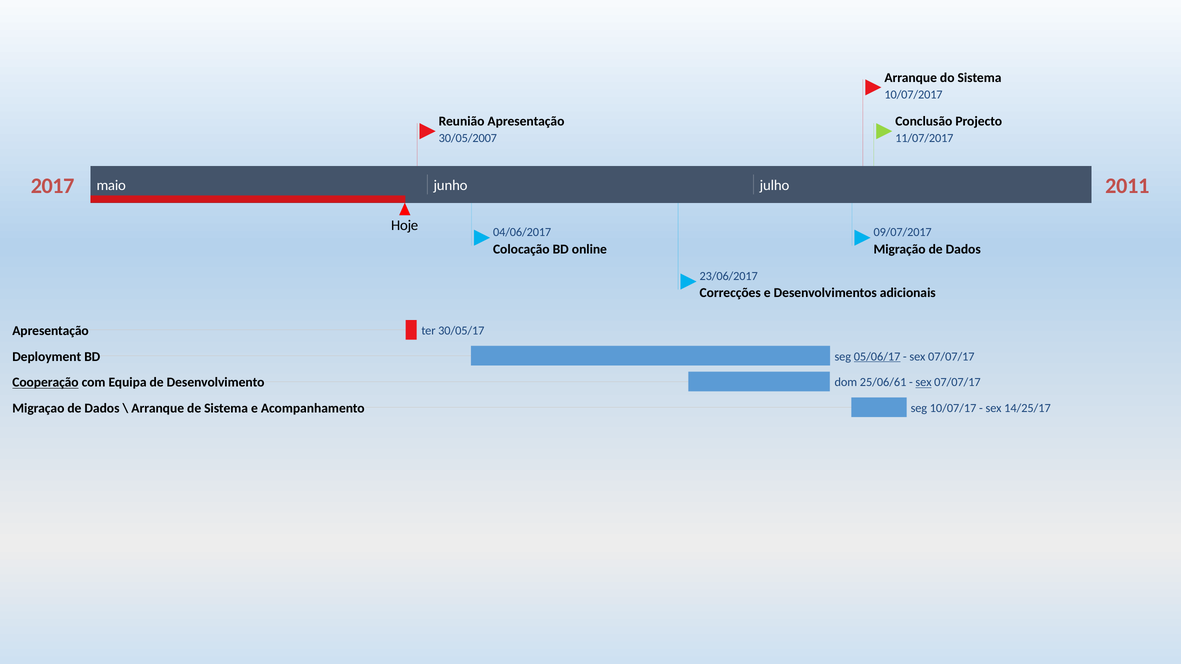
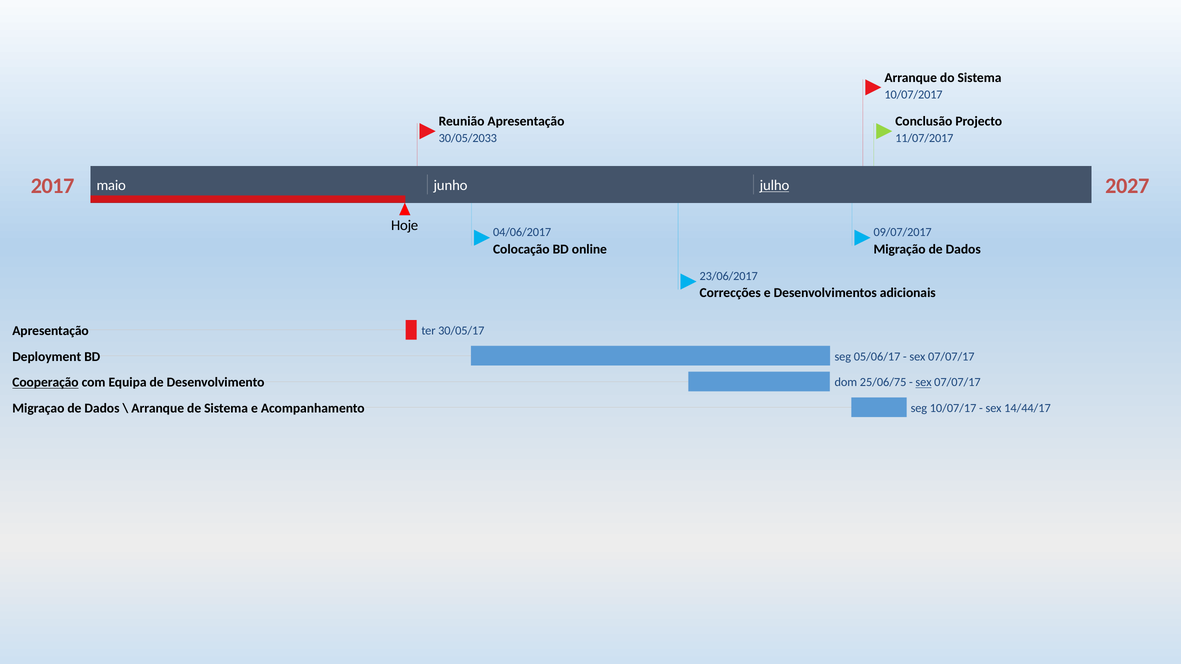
30/05/2007: 30/05/2007 -> 30/05/2033
2011: 2011 -> 2027
julho underline: none -> present
05/06/17 underline: present -> none
25/06/61: 25/06/61 -> 25/06/75
14/25/17: 14/25/17 -> 14/44/17
